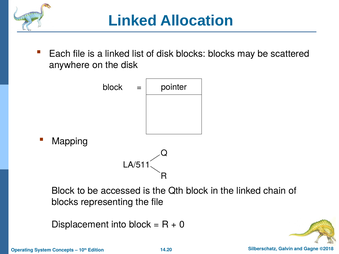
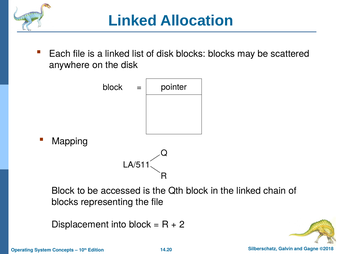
0: 0 -> 2
